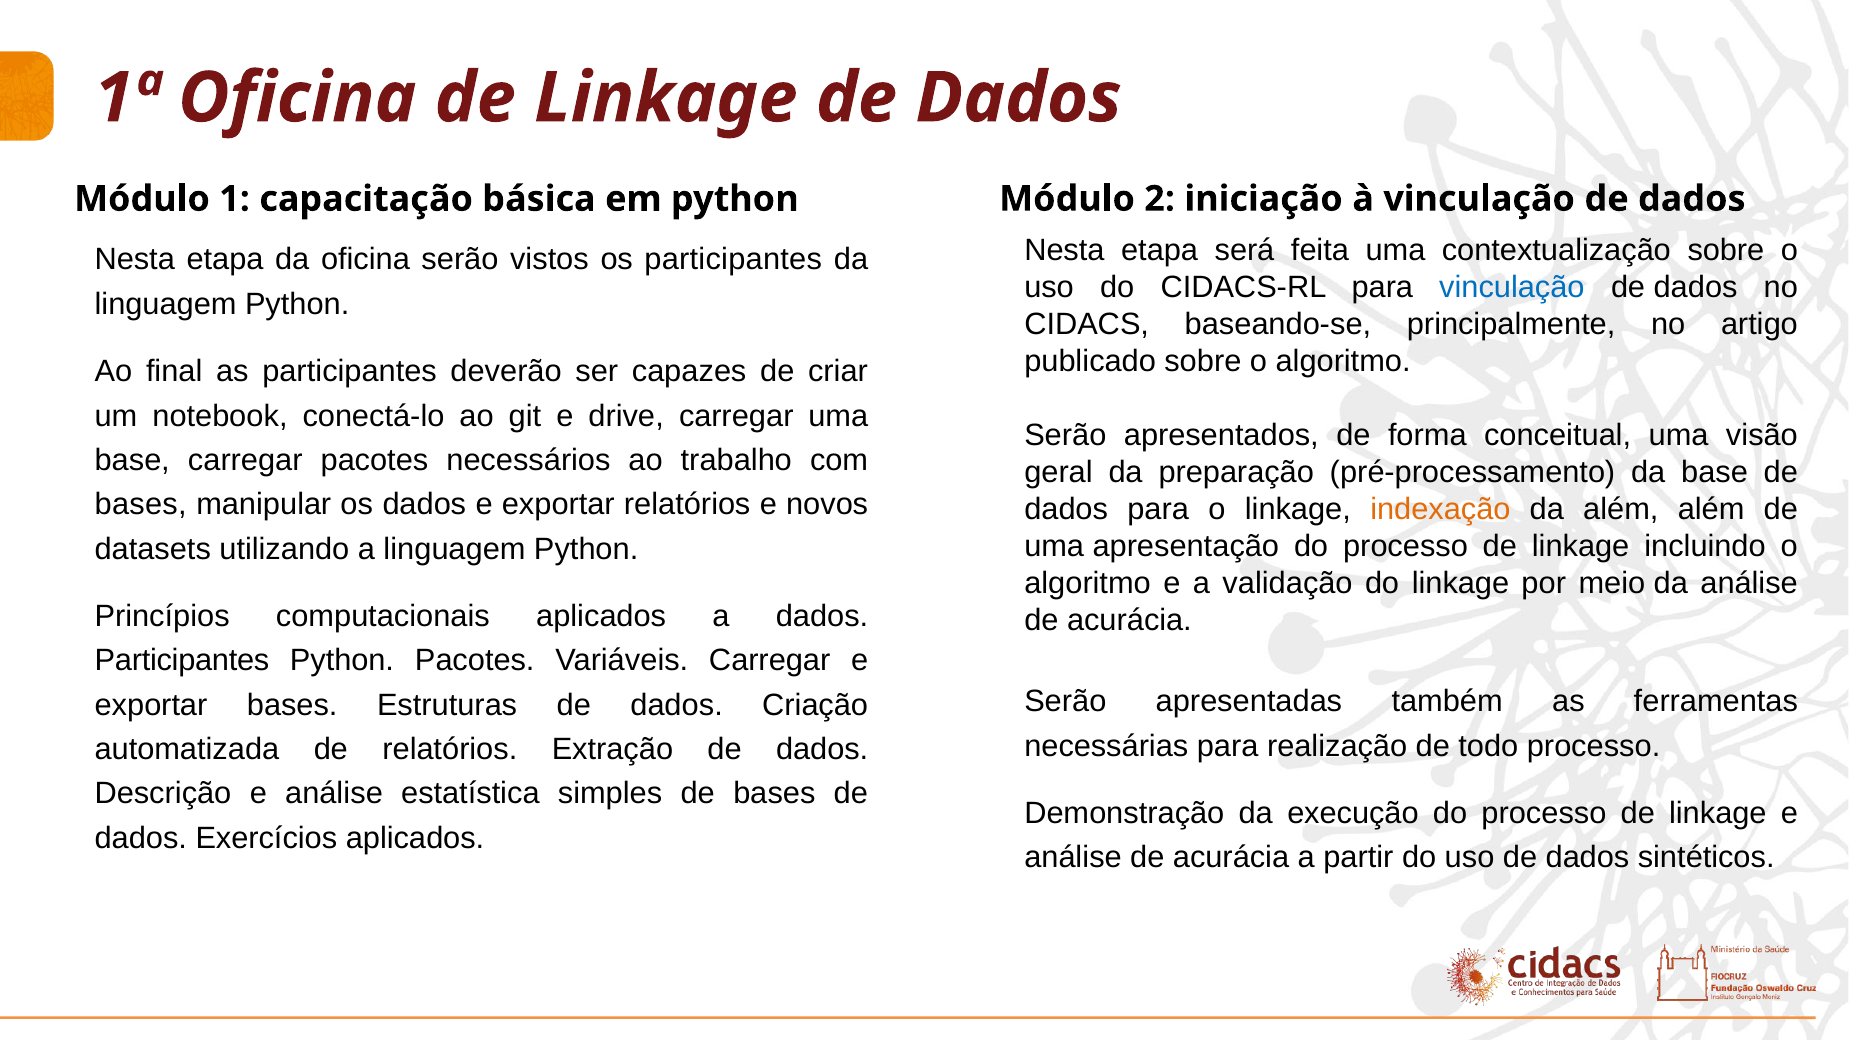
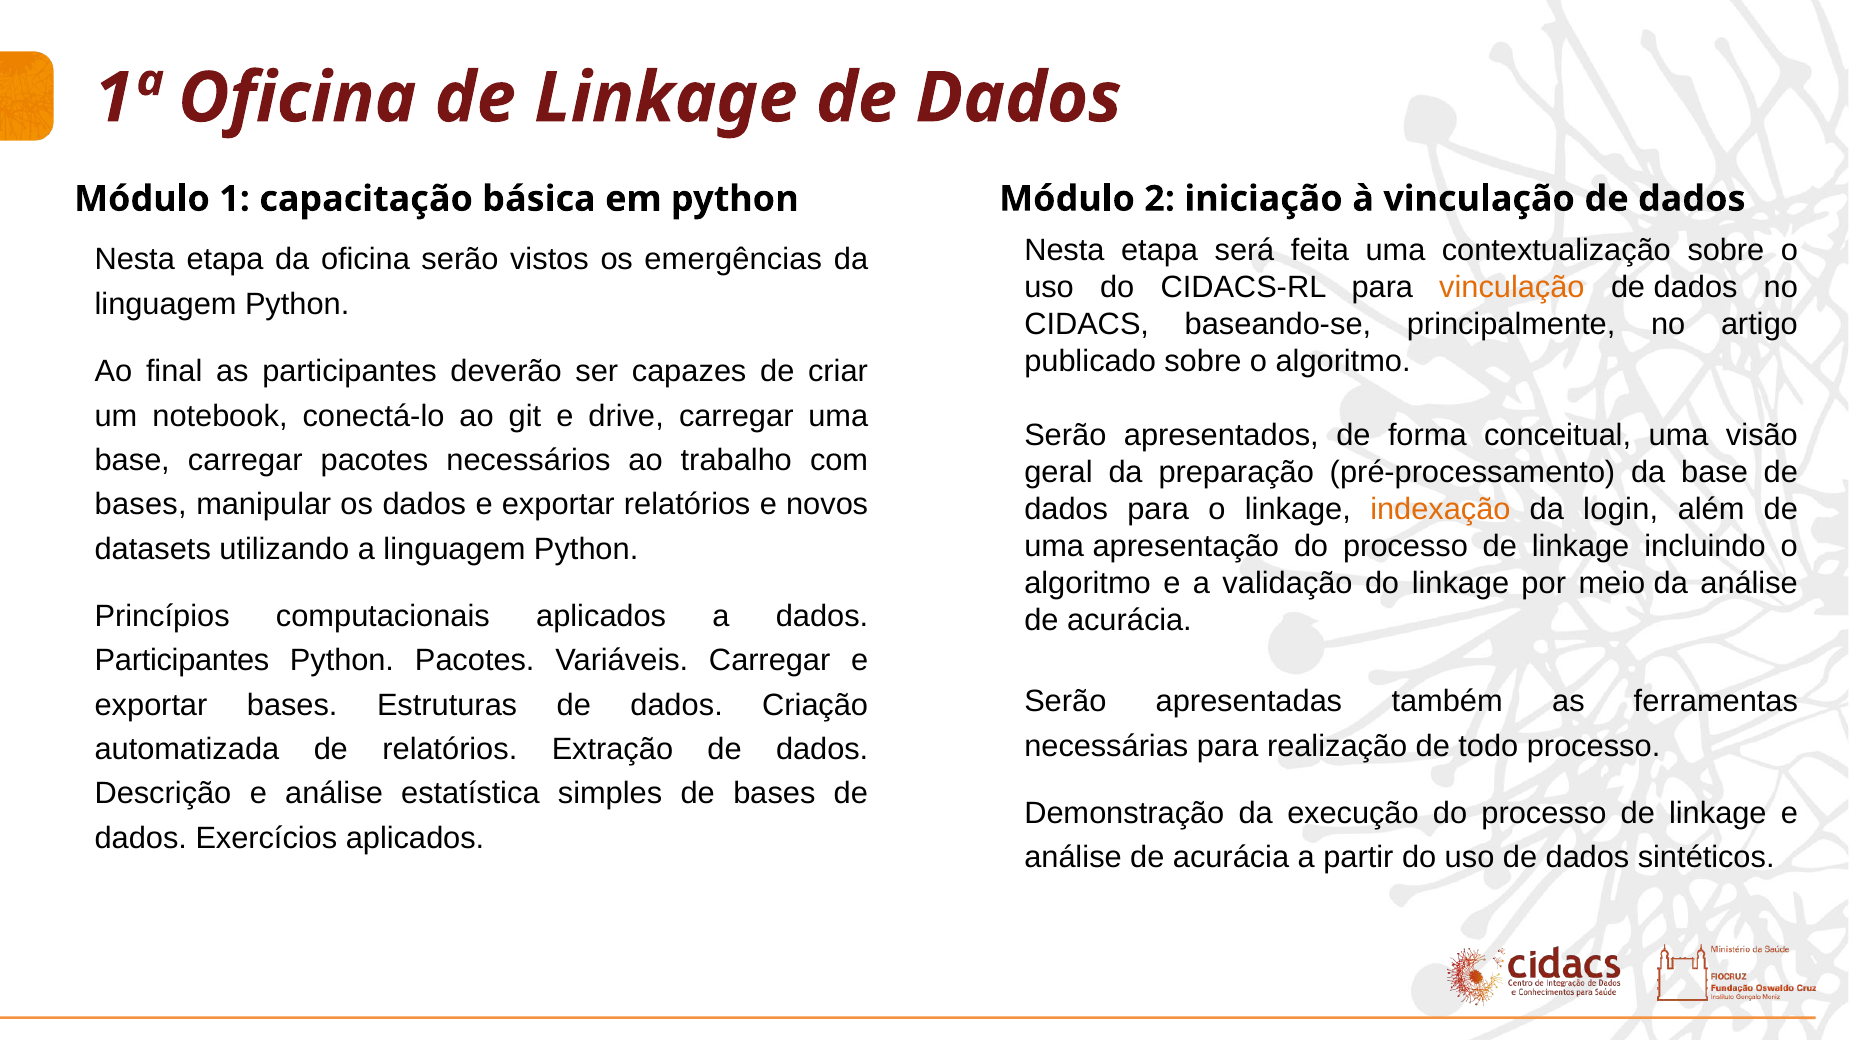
os participantes: participantes -> emergências
vinculação at (1512, 288) colour: blue -> orange
da além: além -> login
